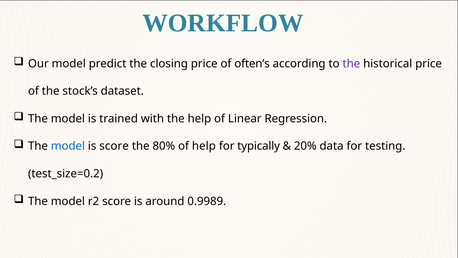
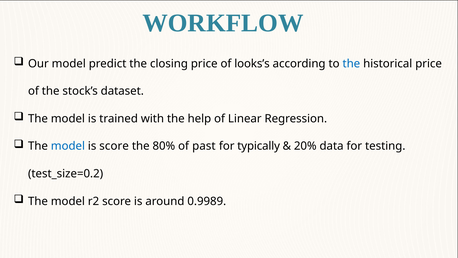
often’s: often’s -> looks’s
the at (351, 64) colour: purple -> blue
of help: help -> past
